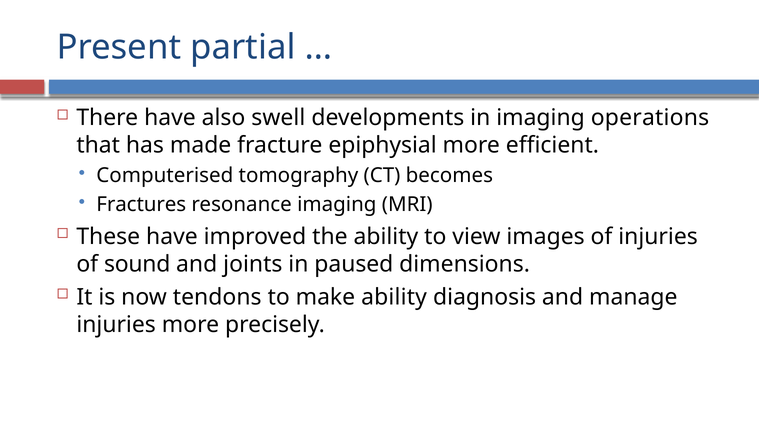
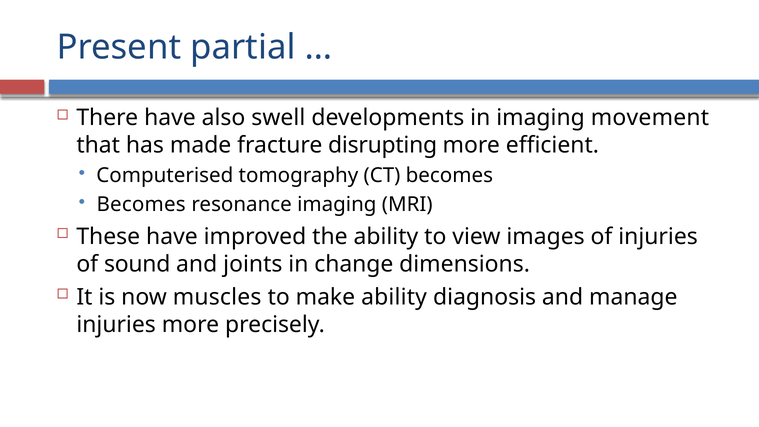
operations: operations -> movement
epiphysial: epiphysial -> disrupting
Fractures at (141, 205): Fractures -> Becomes
paused: paused -> change
tendons: tendons -> muscles
